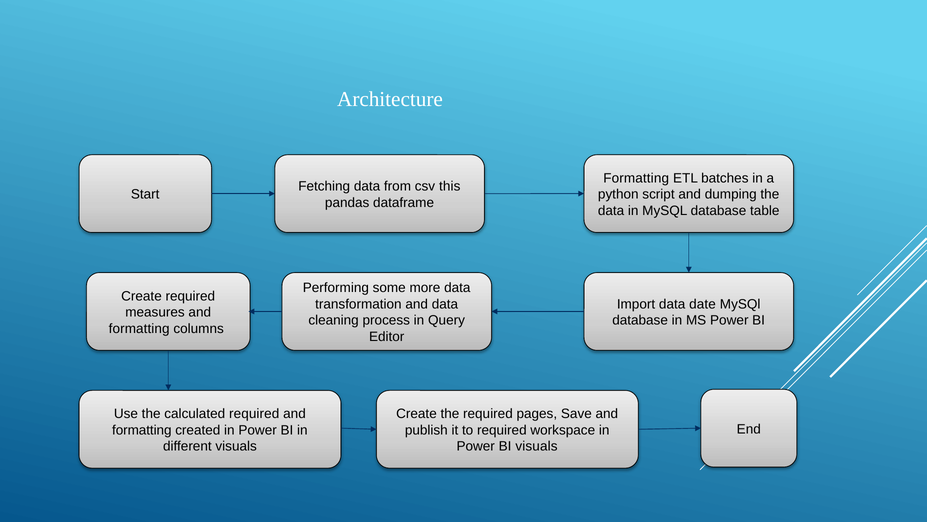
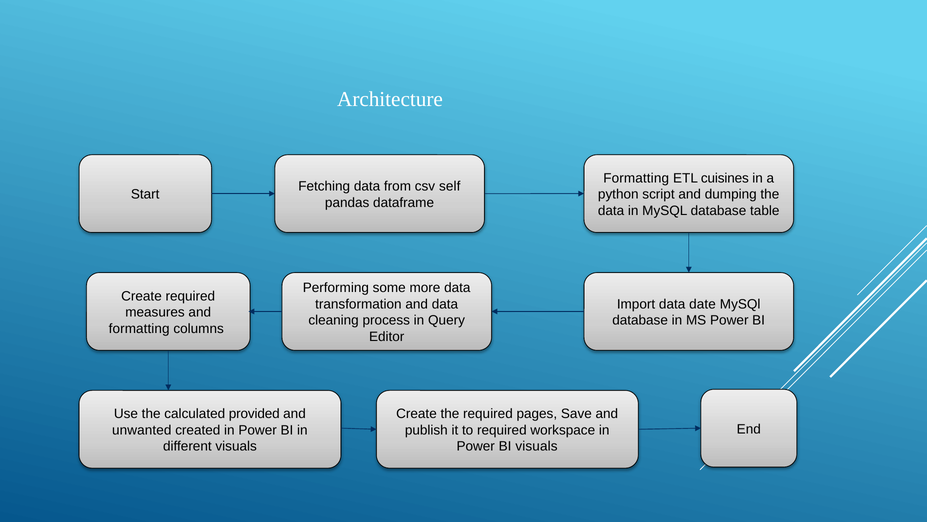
batches: batches -> cuisines
this: this -> self
calculated required: required -> provided
formatting at (142, 430): formatting -> unwanted
